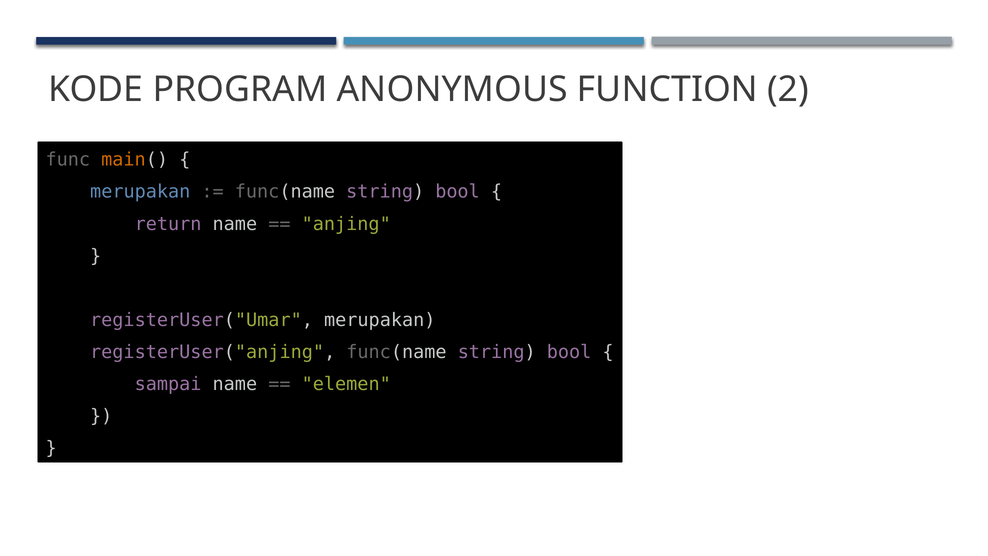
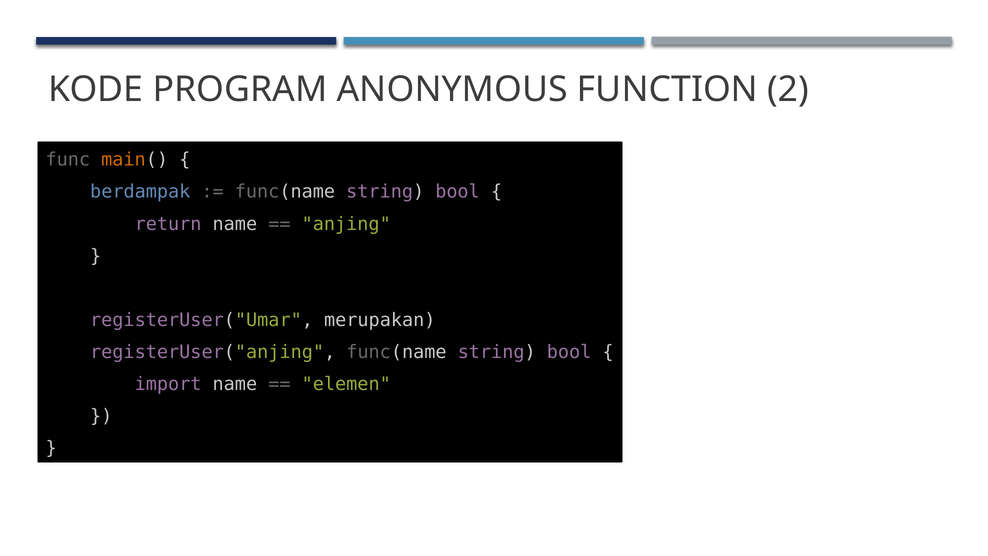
merupakan at (140, 192): merupakan -> berdampak
sampai: sampai -> import
